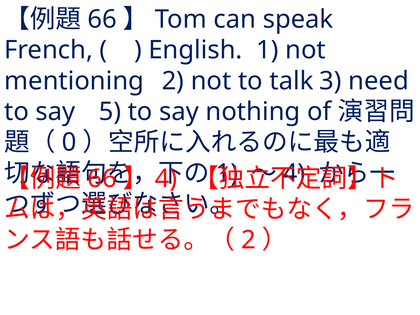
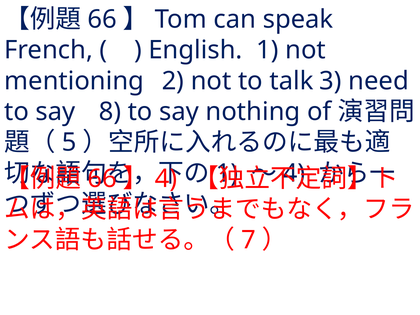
5: 5 -> 8
0: 0 -> 5
2 at (248, 240): 2 -> 7
